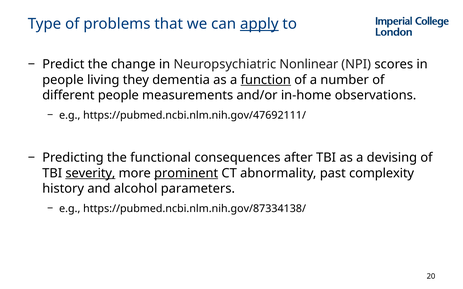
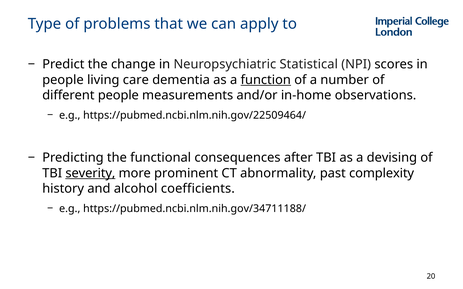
apply underline: present -> none
Nonlinear: Nonlinear -> Statistical
they: they -> care
https://pubmed.ncbi.nlm.nih.gov/47692111/: https://pubmed.ncbi.nlm.nih.gov/47692111/ -> https://pubmed.ncbi.nlm.nih.gov/22509464/
prominent underline: present -> none
parameters: parameters -> coefficients
https://pubmed.ncbi.nlm.nih.gov/87334138/: https://pubmed.ncbi.nlm.nih.gov/87334138/ -> https://pubmed.ncbi.nlm.nih.gov/34711188/
